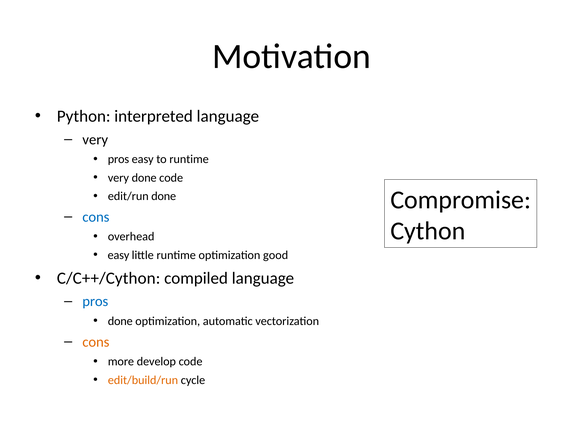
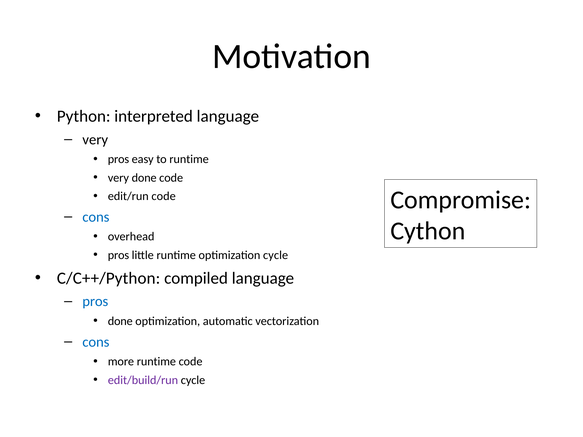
edit/run done: done -> code
easy at (118, 255): easy -> pros
optimization good: good -> cycle
C/C++/Cython: C/C++/Cython -> C/C++/Python
cons at (96, 342) colour: orange -> blue
more develop: develop -> runtime
edit/build/run colour: orange -> purple
